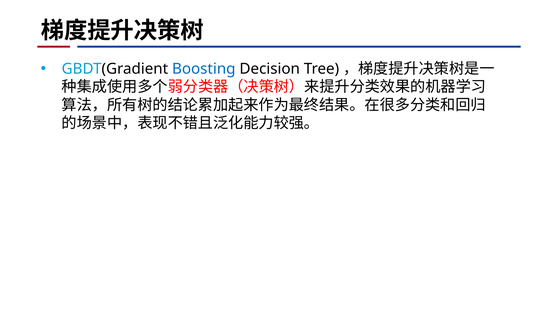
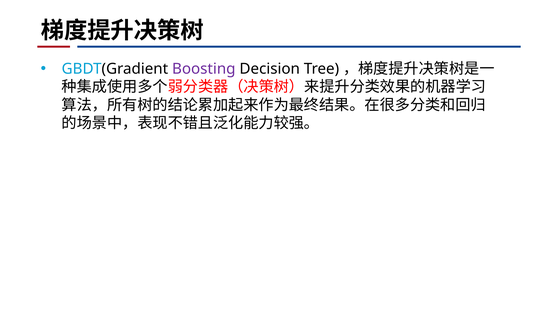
Boosting colour: blue -> purple
